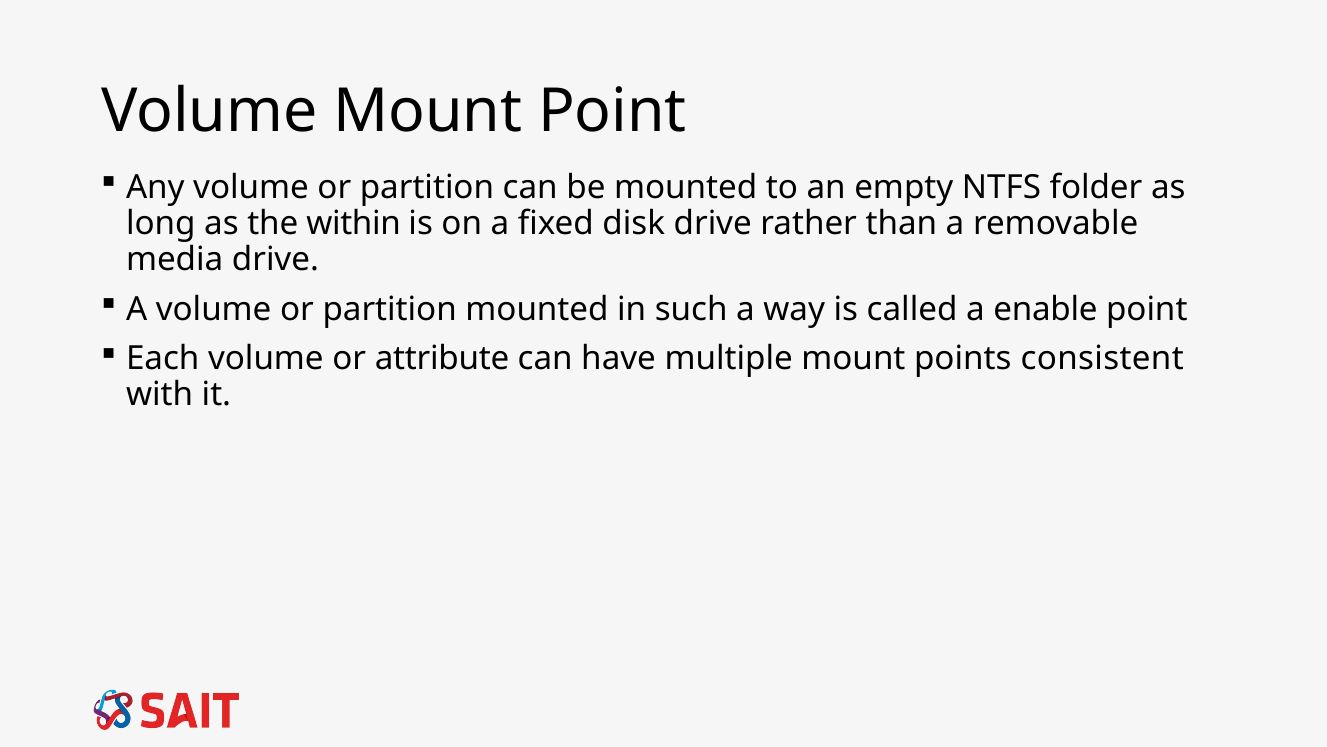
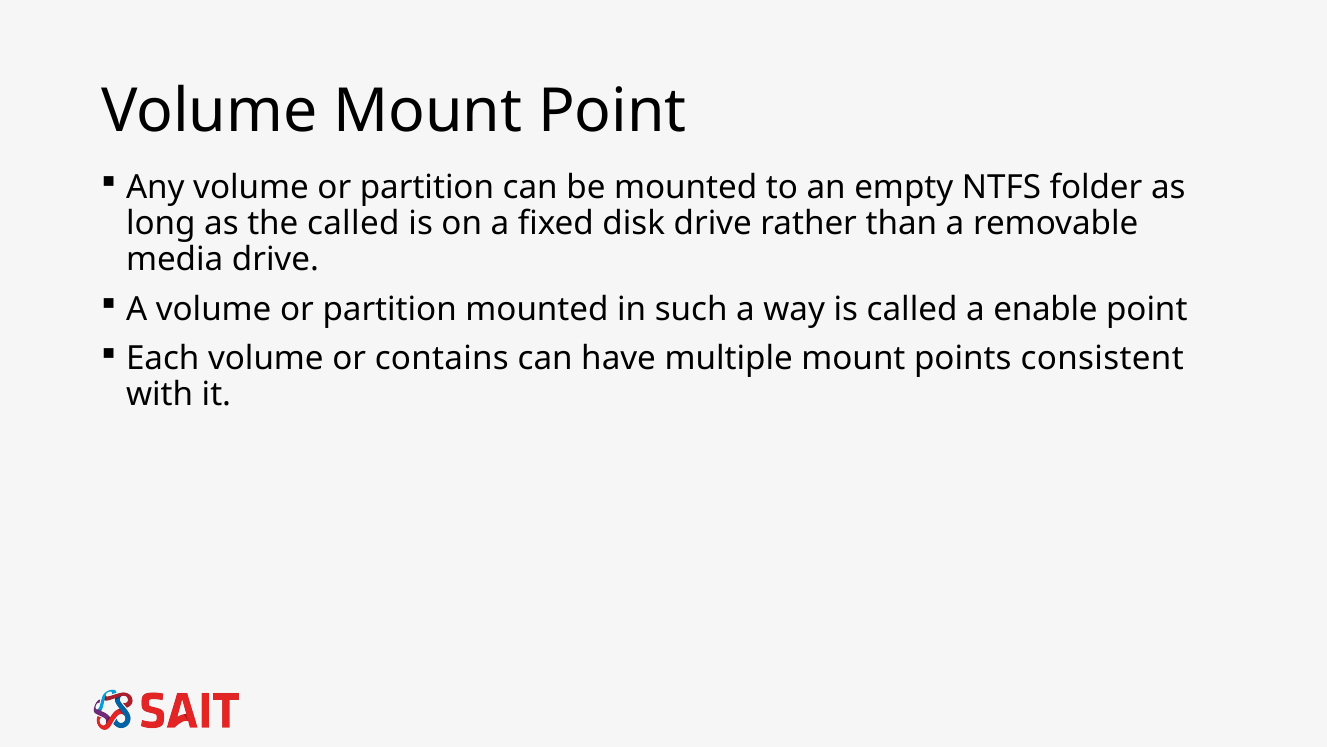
the within: within -> called
attribute: attribute -> contains
